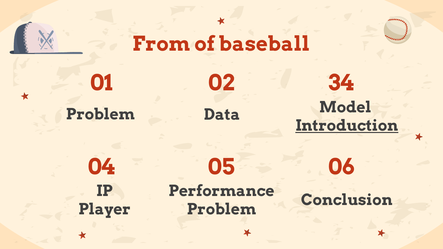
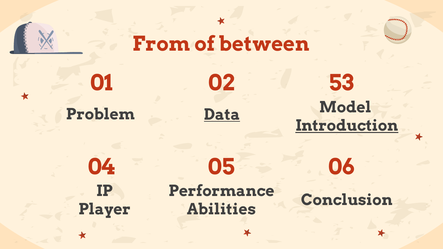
baseball: baseball -> between
34: 34 -> 53
Data underline: none -> present
Problem at (221, 210): Problem -> Abilities
